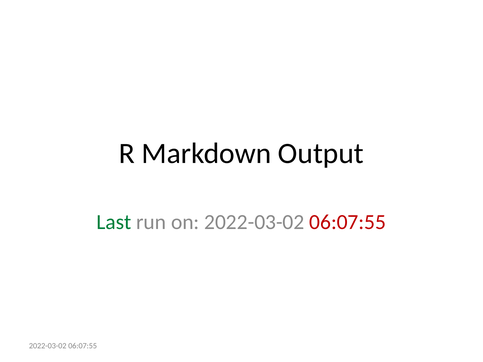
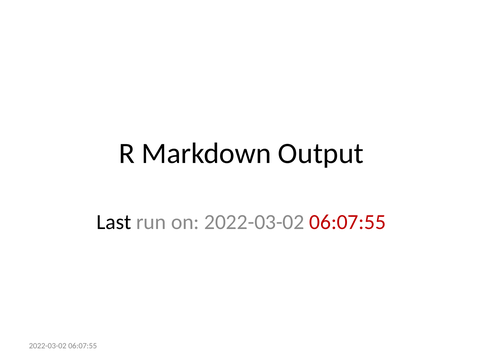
Last colour: green -> black
